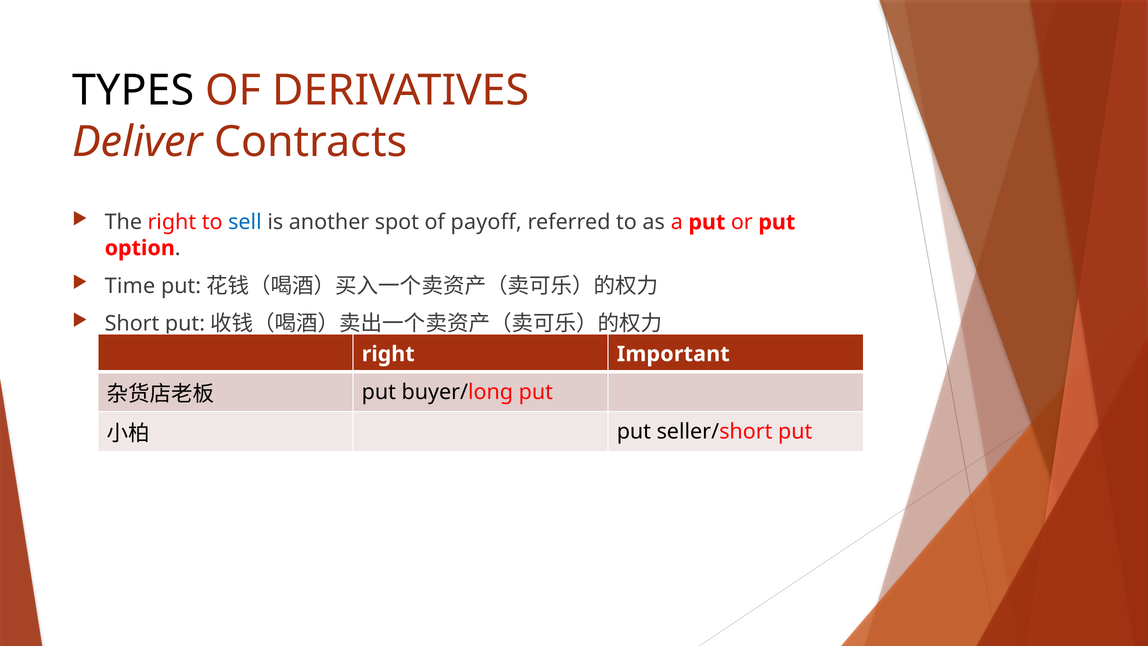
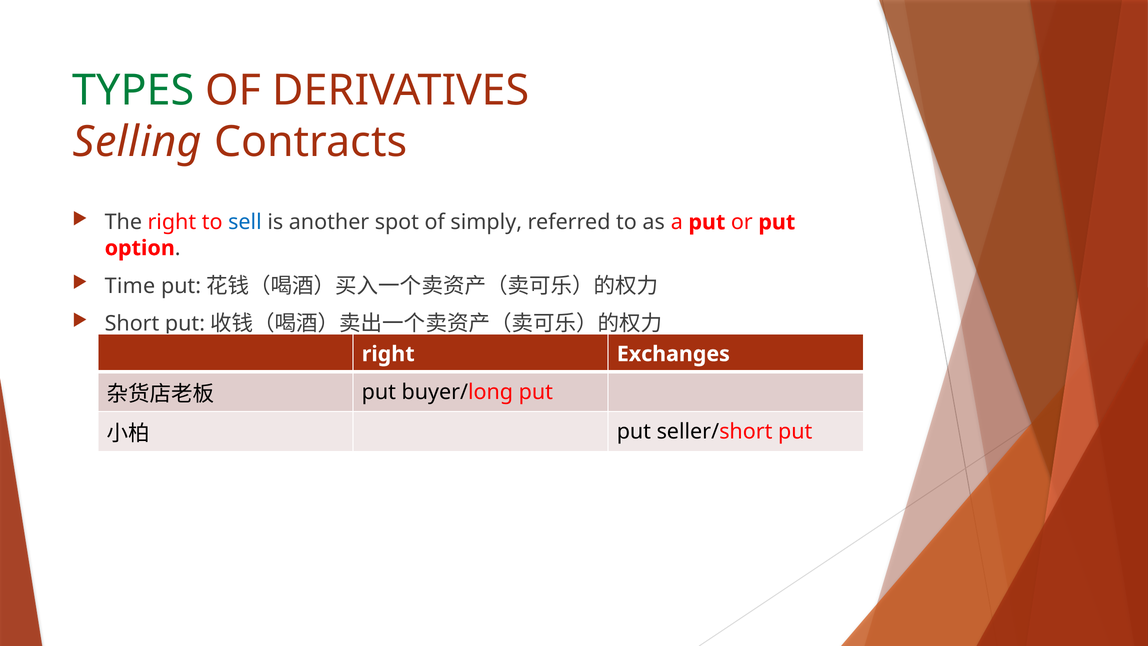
TYPES colour: black -> green
Deliver: Deliver -> Selling
payoff: payoff -> simply
Important: Important -> Exchanges
